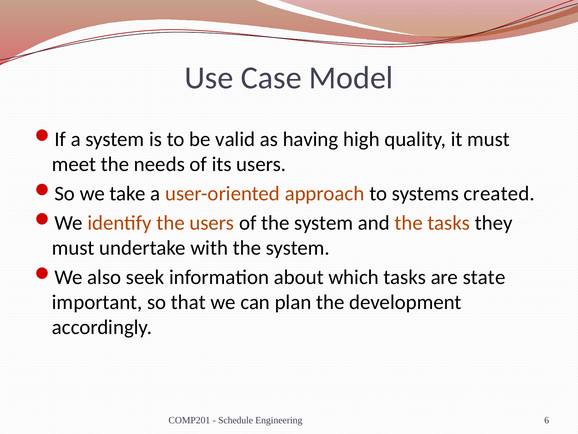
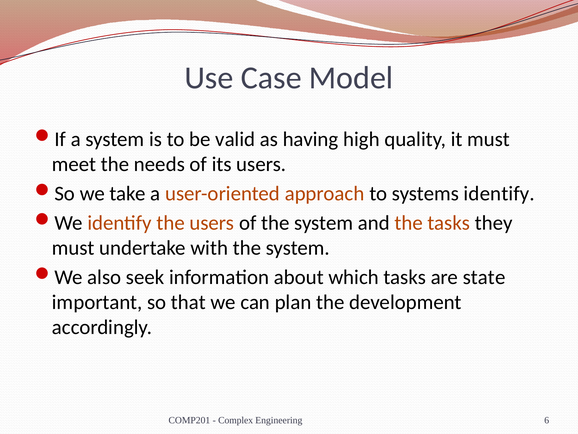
systems created: created -> identify
Schedule: Schedule -> Complex
